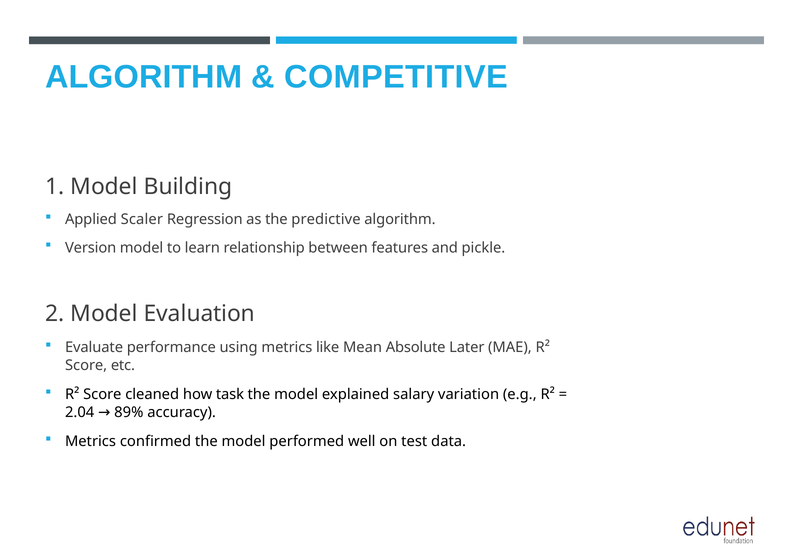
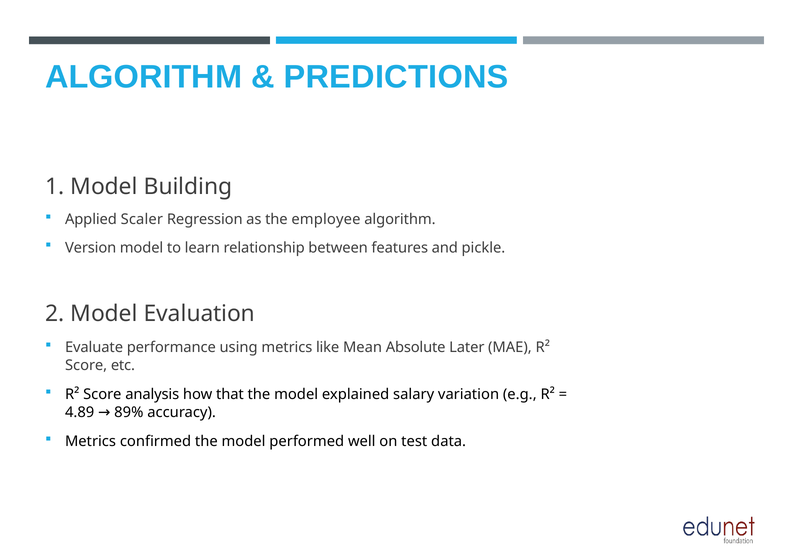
COMPETITIVE: COMPETITIVE -> PREDICTIONS
predictive: predictive -> employee
cleaned: cleaned -> analysis
task: task -> that
2.04: 2.04 -> 4.89
